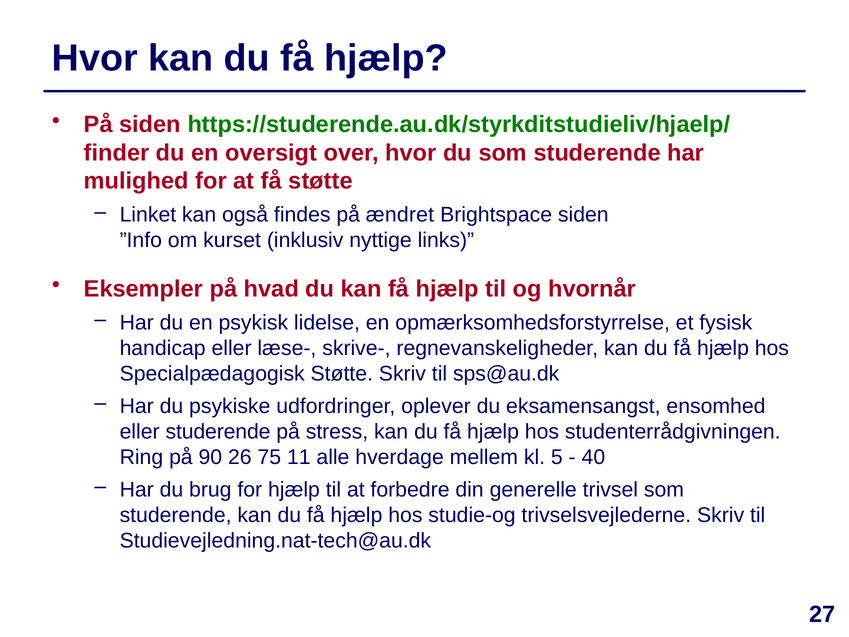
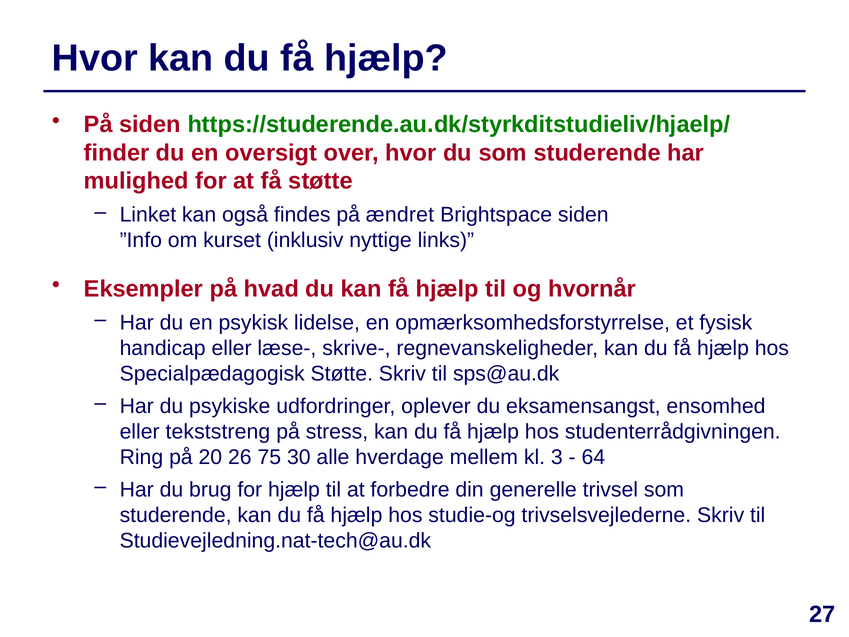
eller studerende: studerende -> tekststreng
90: 90 -> 20
11: 11 -> 30
5: 5 -> 3
40: 40 -> 64
